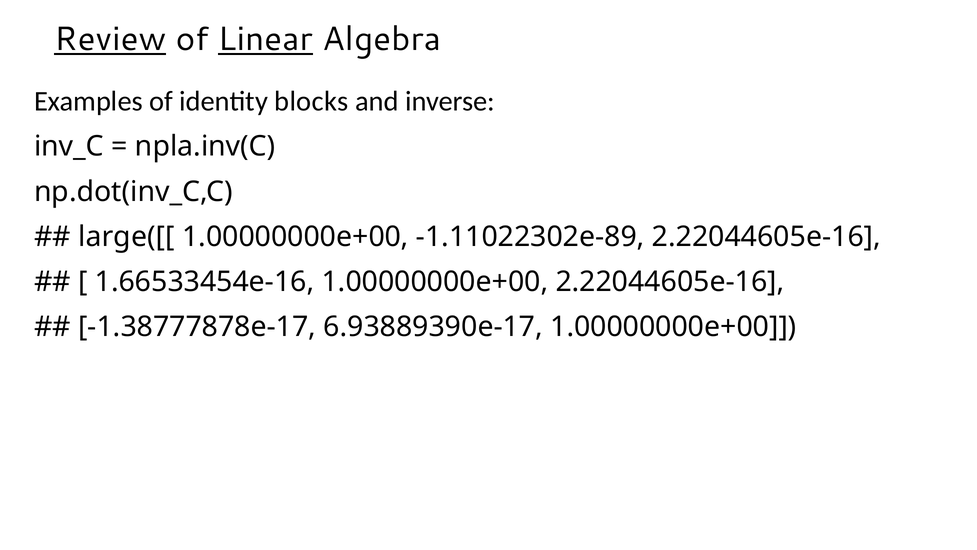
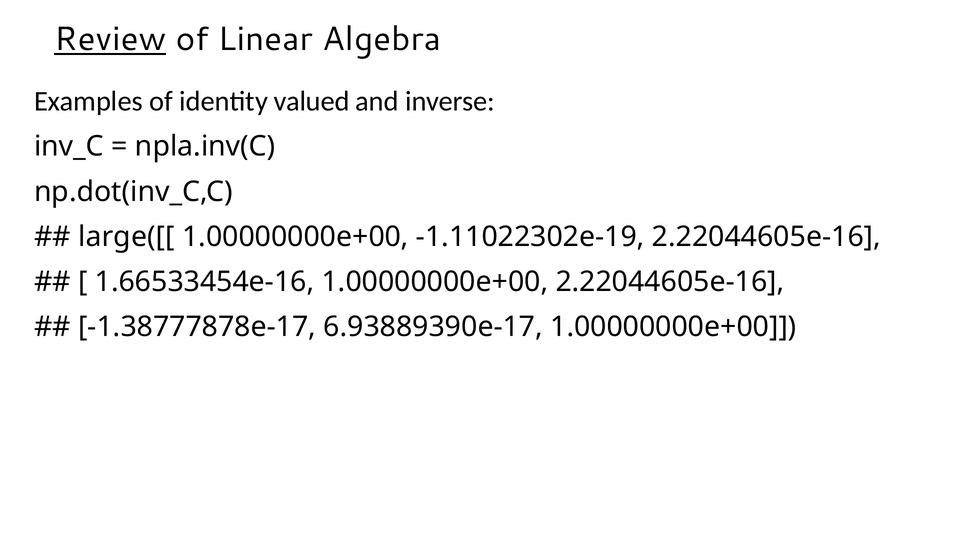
Linear underline: present -> none
blocks: blocks -> valued
-1.11022302e-89: -1.11022302e-89 -> -1.11022302e-19
